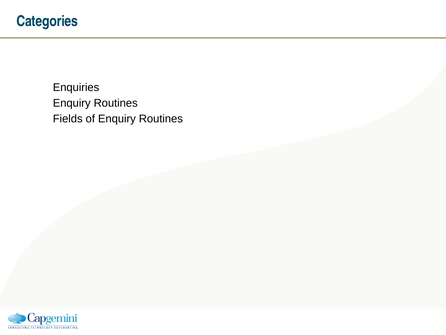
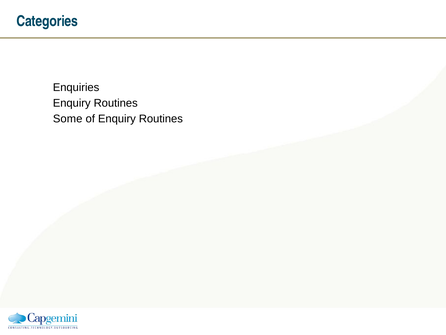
Fields: Fields -> Some
